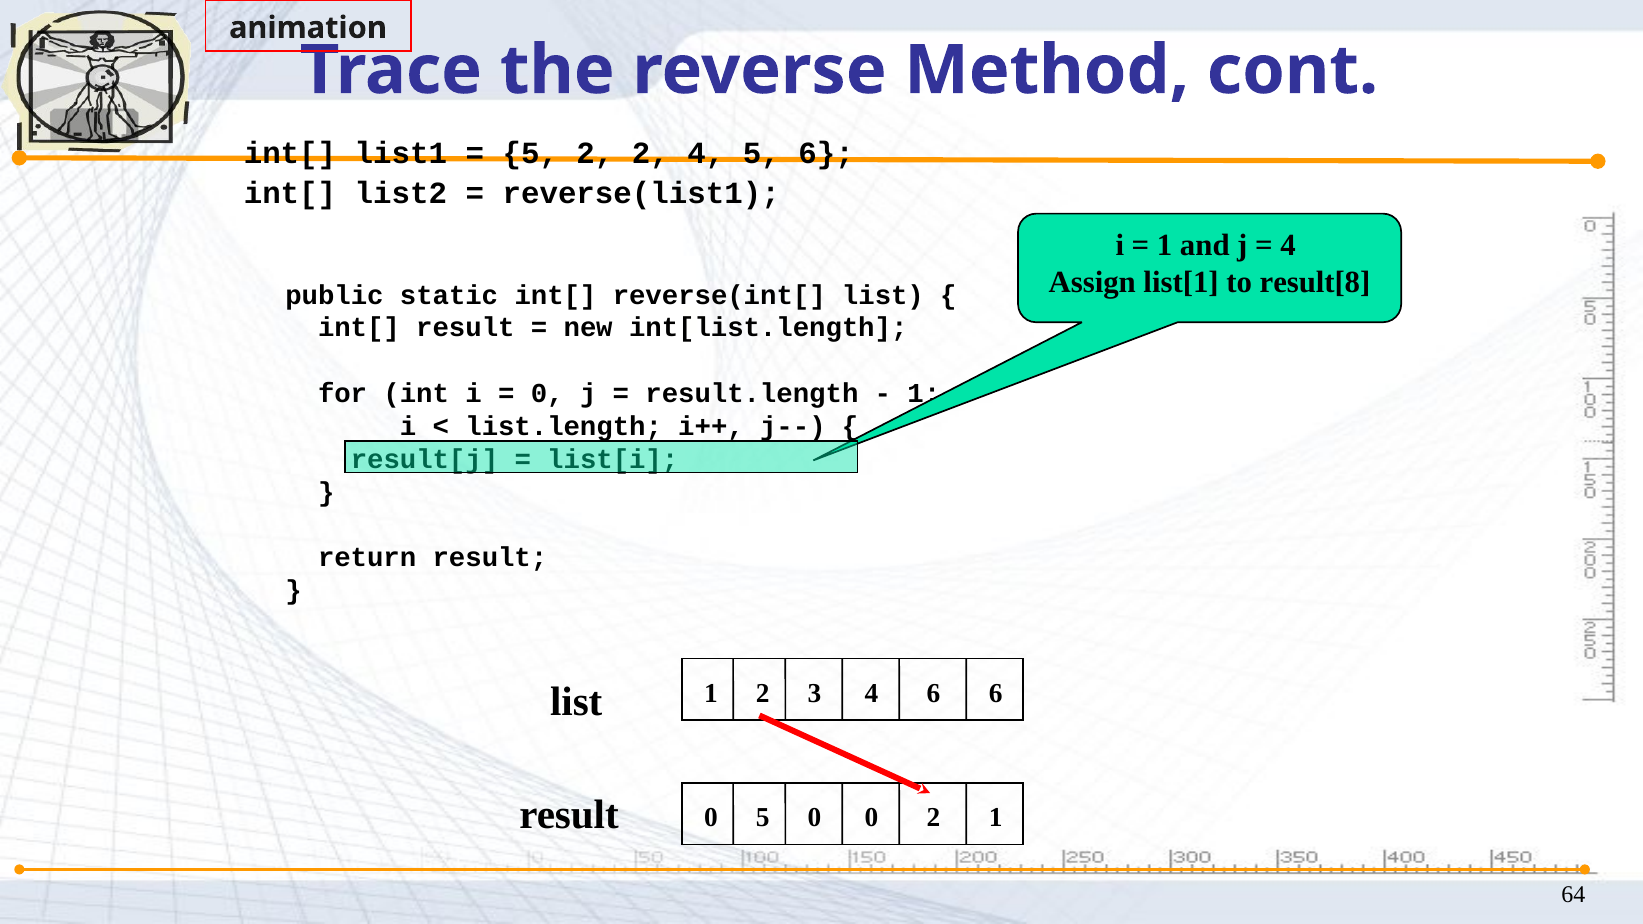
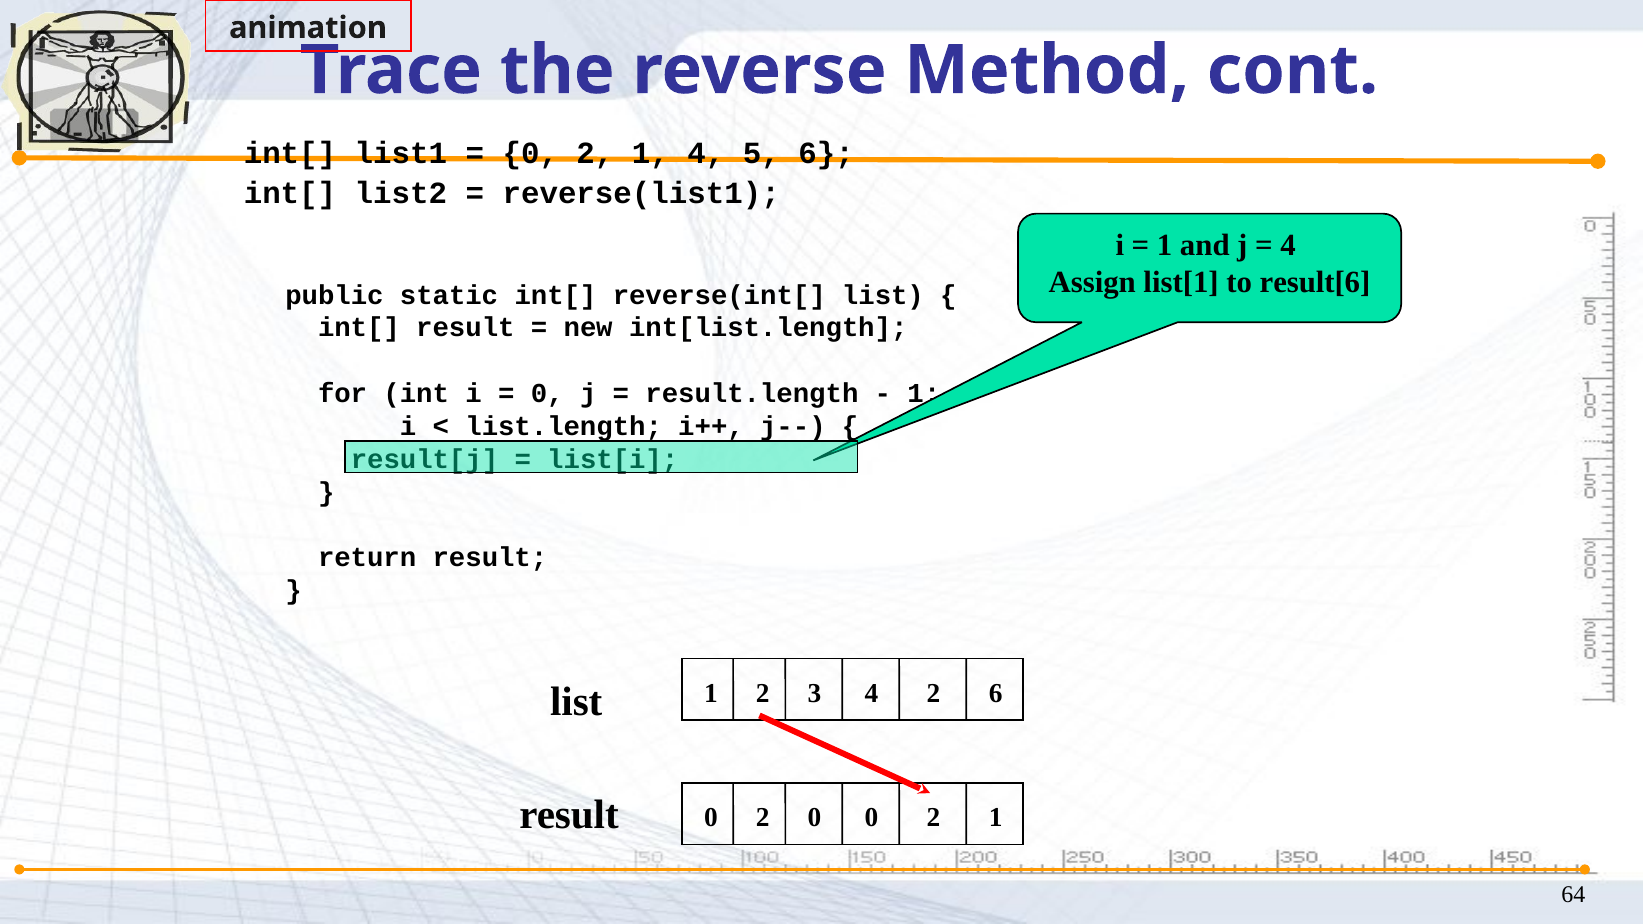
5 at (530, 154): 5 -> 0
2 at (650, 154): 2 -> 1
result[8: result[8 -> result[6
4 6: 6 -> 2
5 at (763, 818): 5 -> 2
